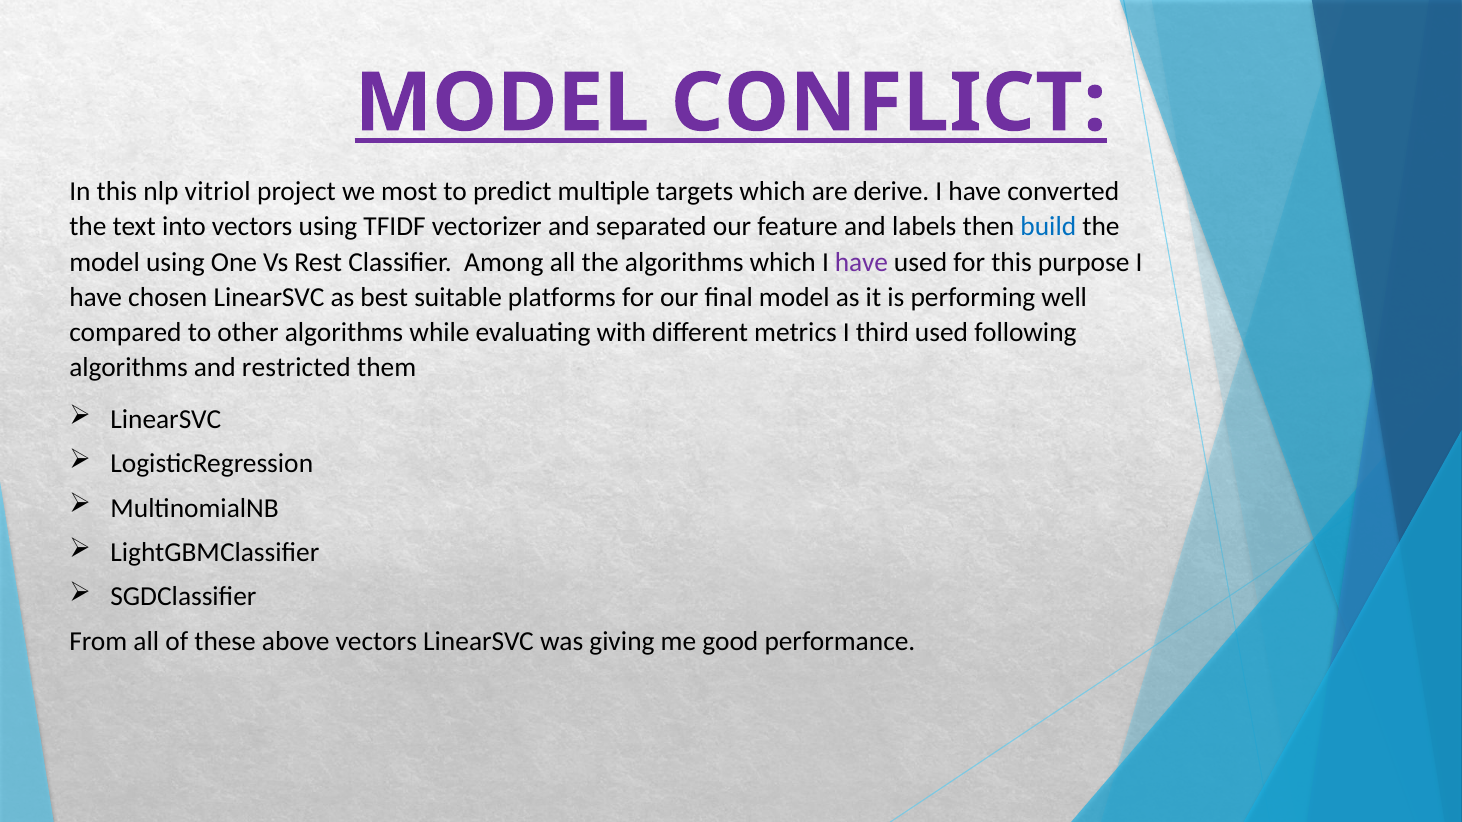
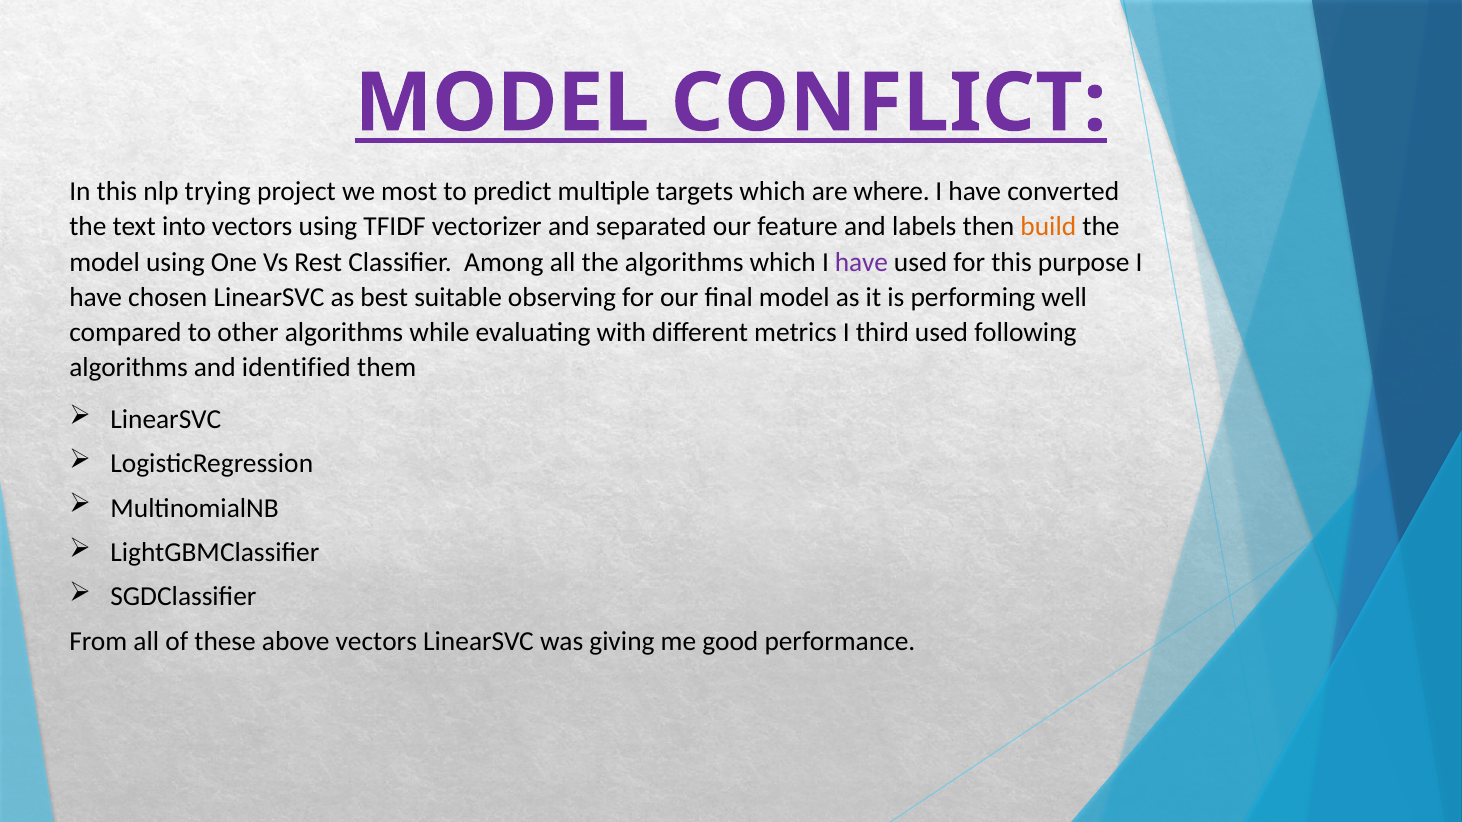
vitriol: vitriol -> trying
derive: derive -> where
build colour: blue -> orange
platforms: platforms -> observing
restricted: restricted -> identified
